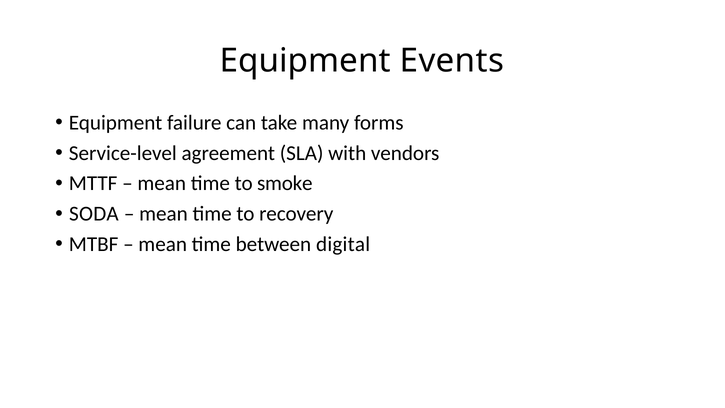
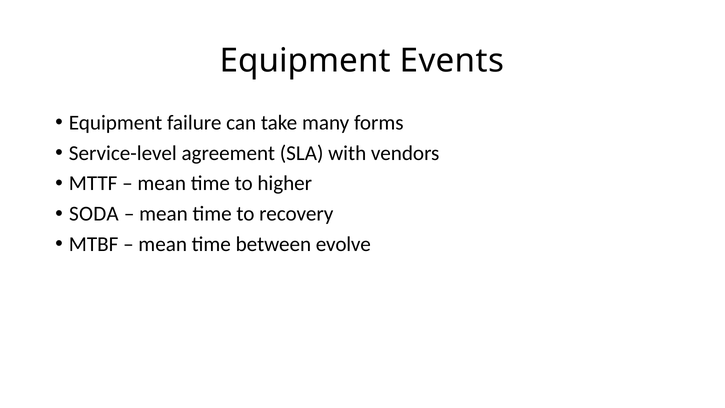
smoke: smoke -> higher
digital: digital -> evolve
